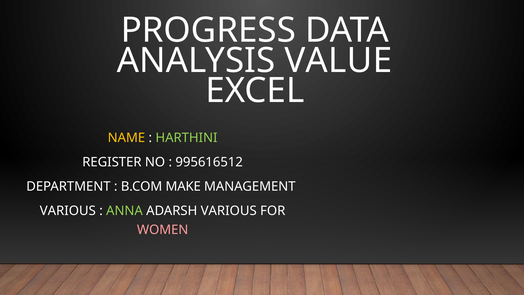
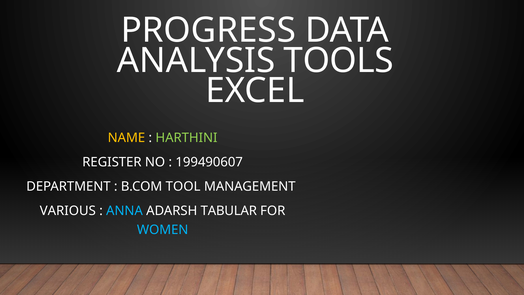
VALUE: VALUE -> TOOLS
995616512: 995616512 -> 199490607
MAKE: MAKE -> TOOL
ANNA colour: light green -> light blue
ADARSH VARIOUS: VARIOUS -> TABULAR
WOMEN colour: pink -> light blue
